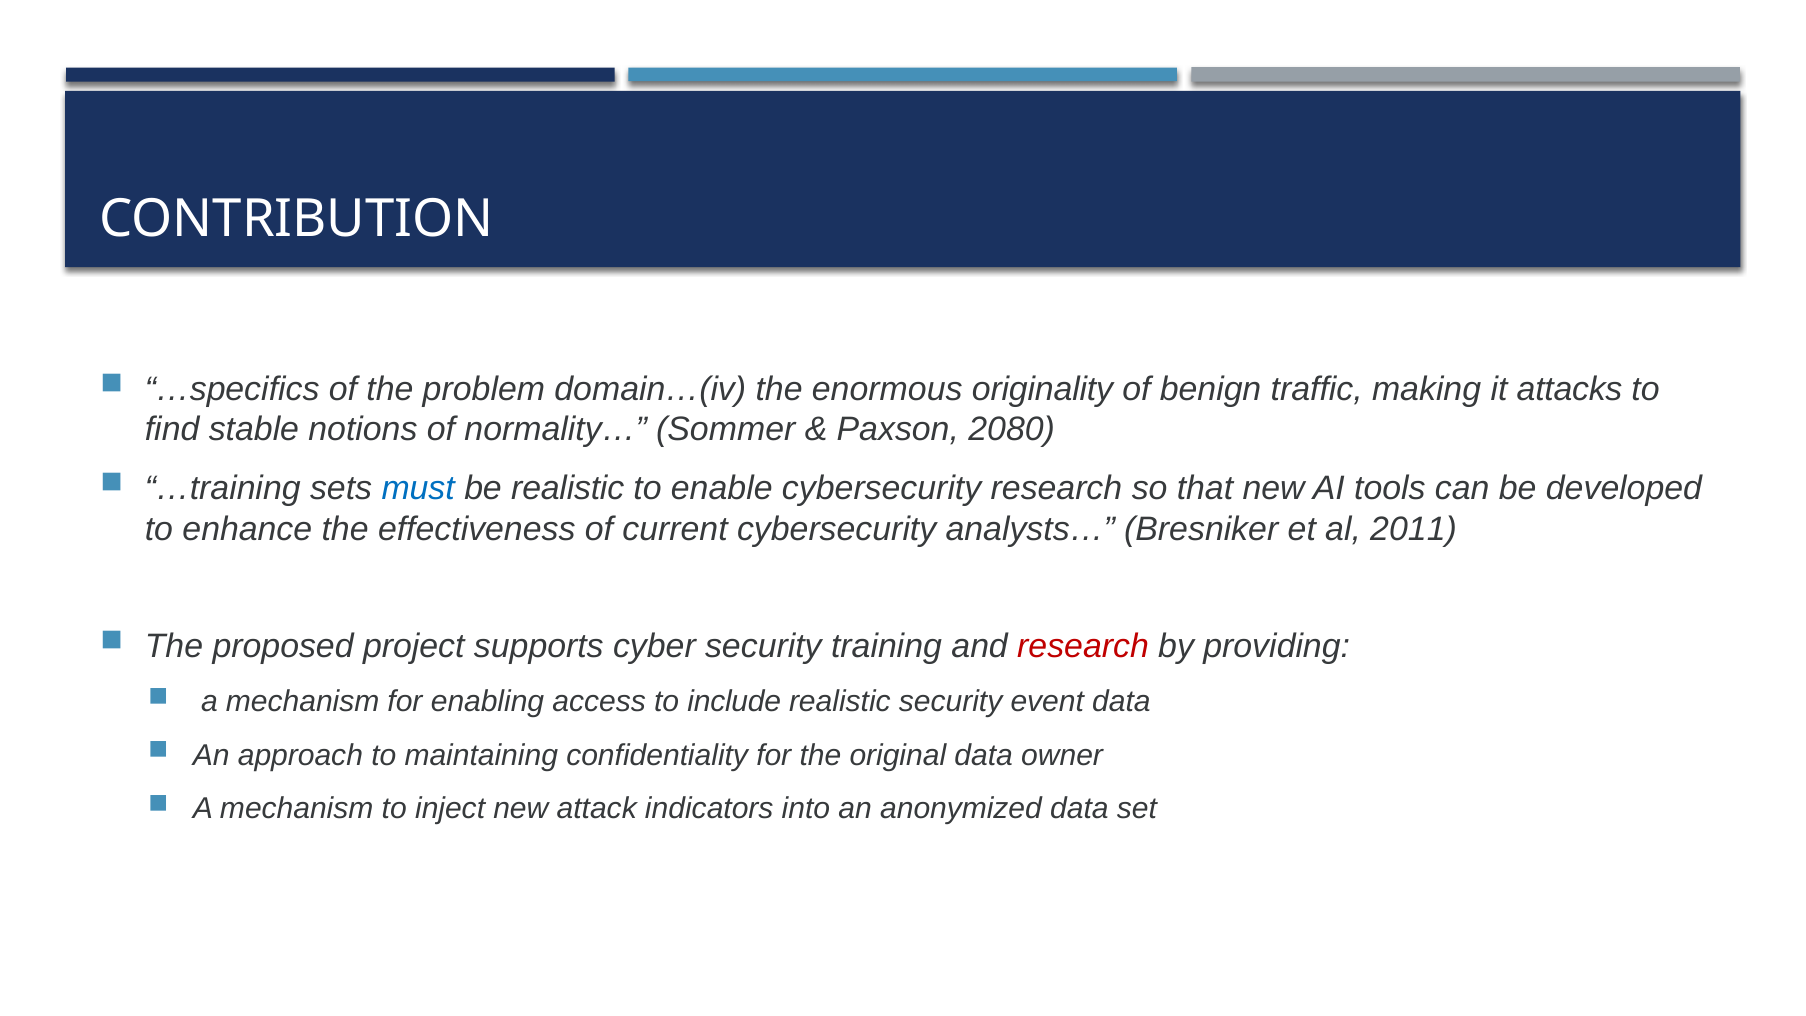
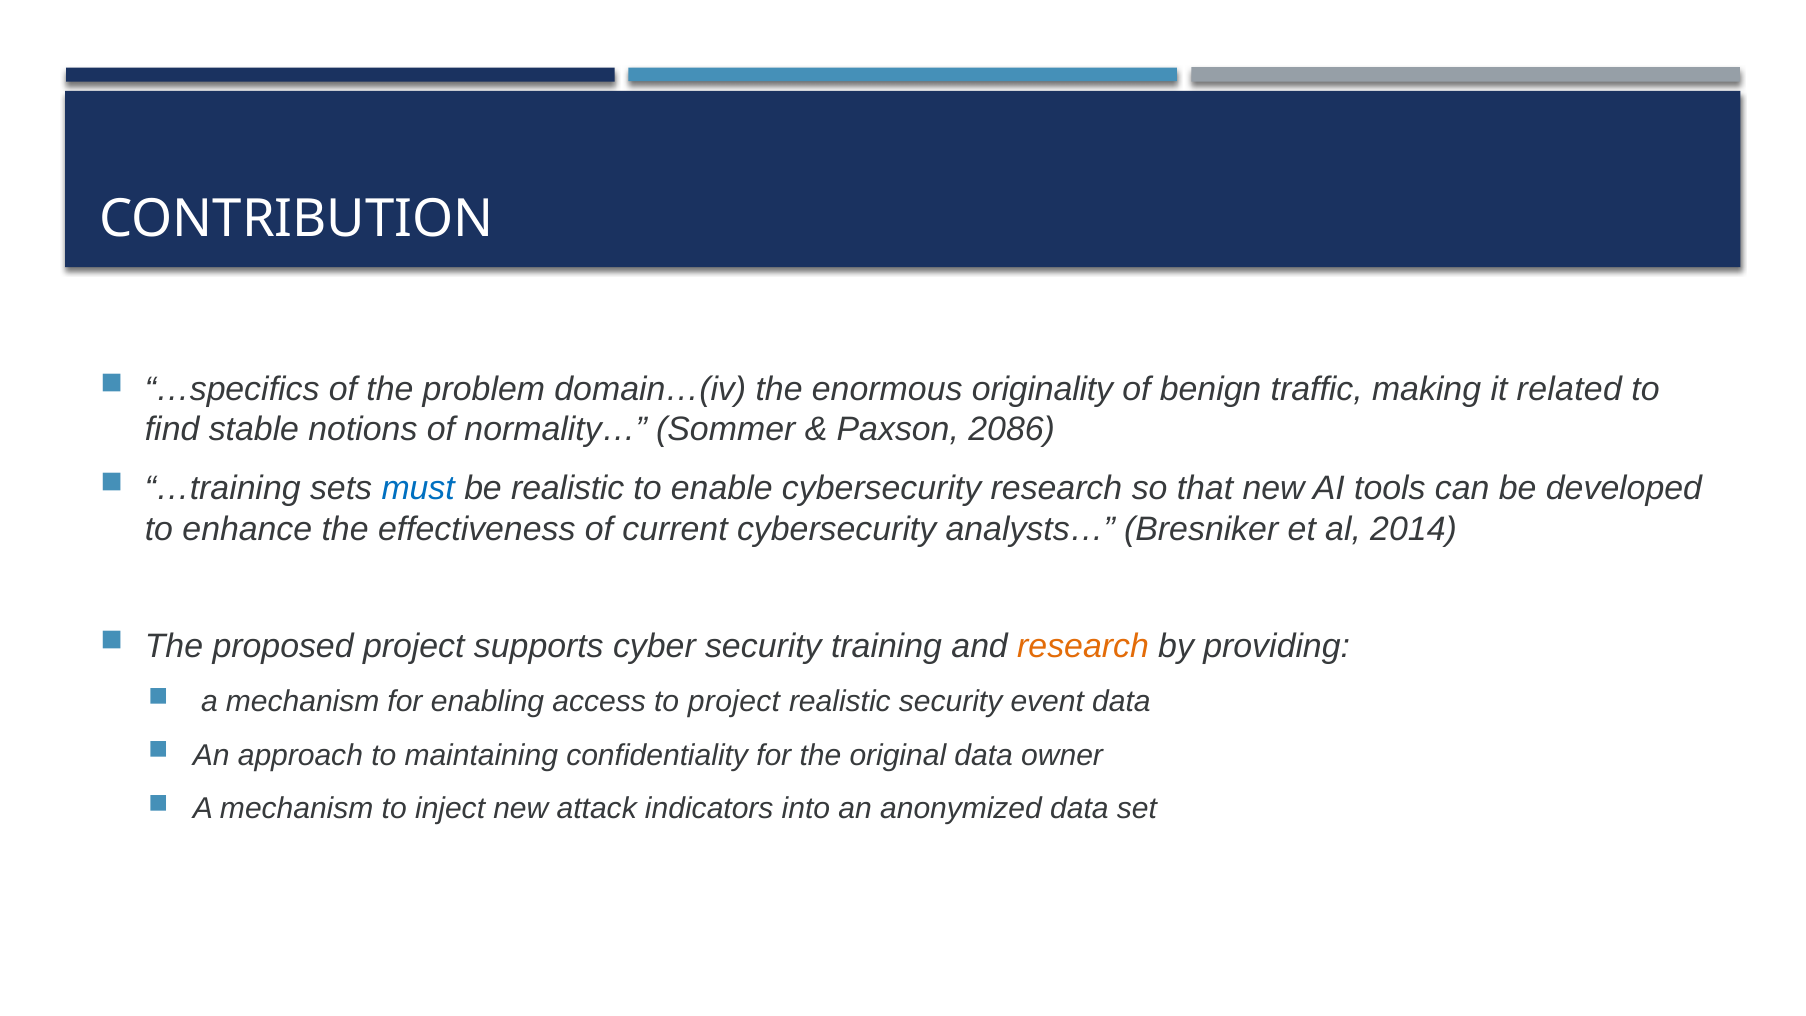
attacks: attacks -> related
2080: 2080 -> 2086
2011: 2011 -> 2014
research at (1083, 646) colour: red -> orange
to include: include -> project
